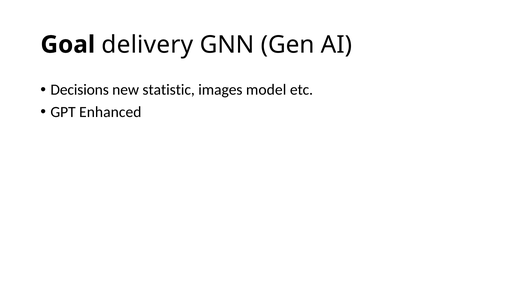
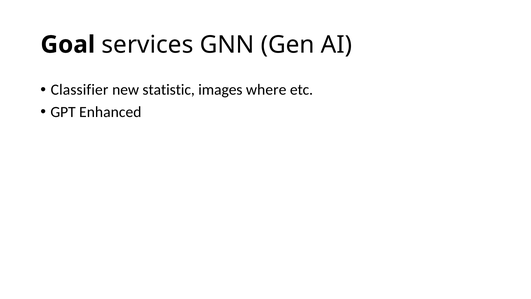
delivery: delivery -> services
Decisions: Decisions -> Classifier
model: model -> where
